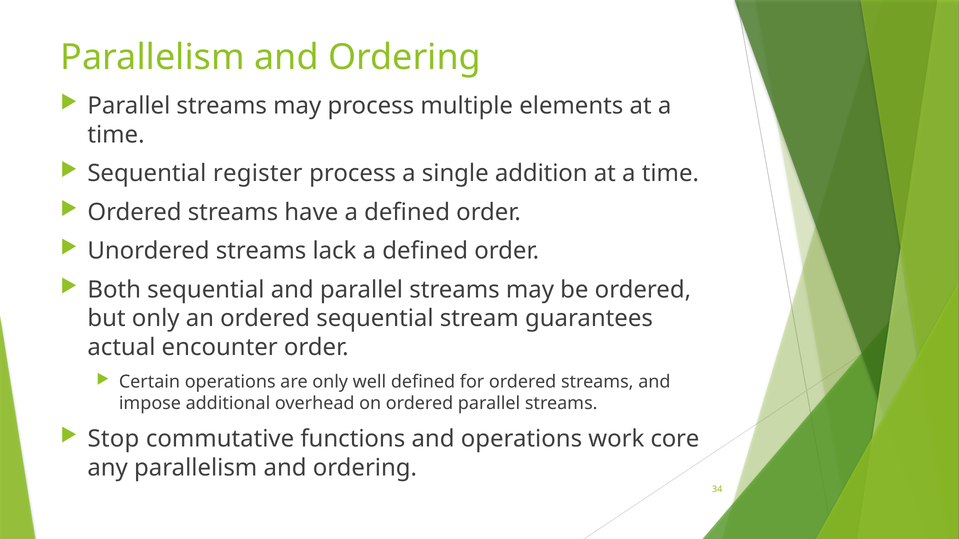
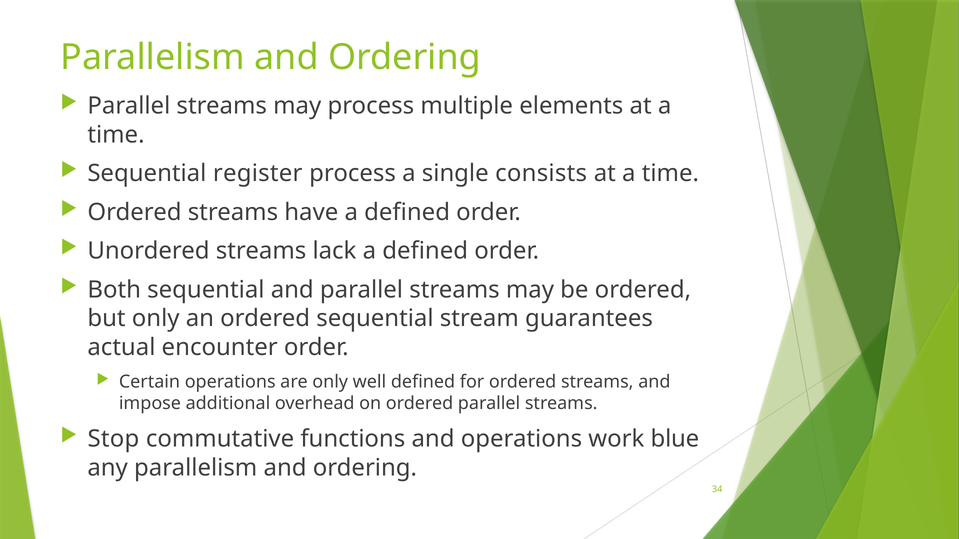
addition: addition -> consists
core: core -> blue
